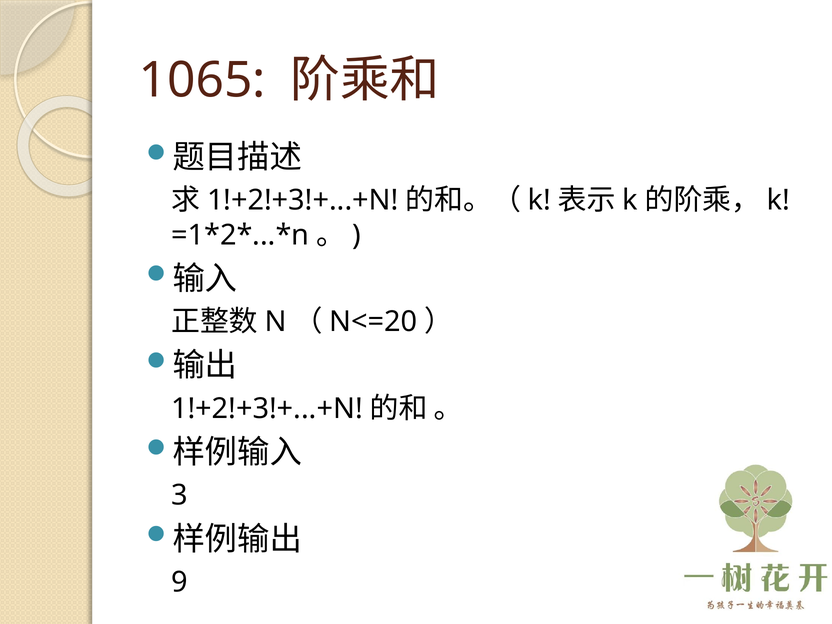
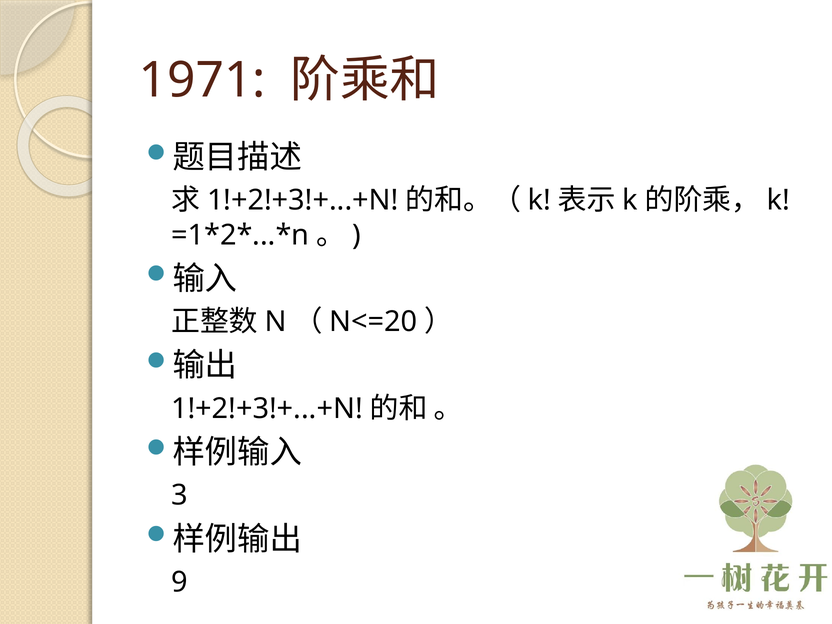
1065: 1065 -> 1971
